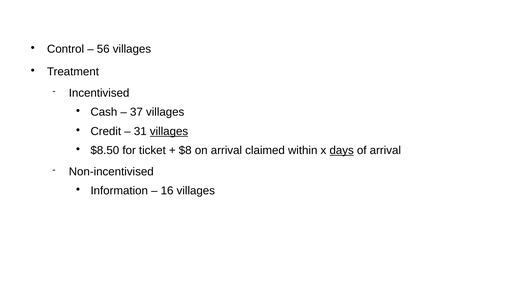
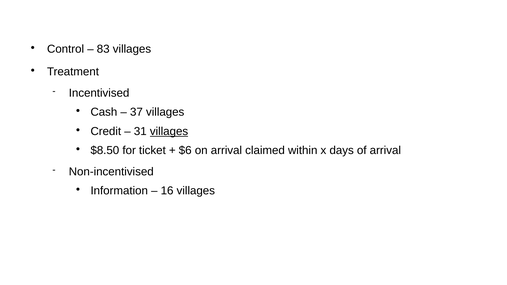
56: 56 -> 83
$8: $8 -> $6
days underline: present -> none
